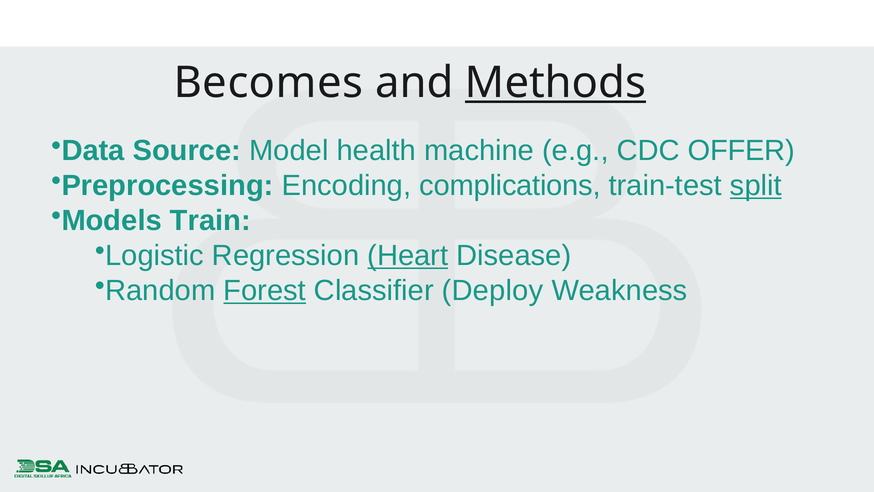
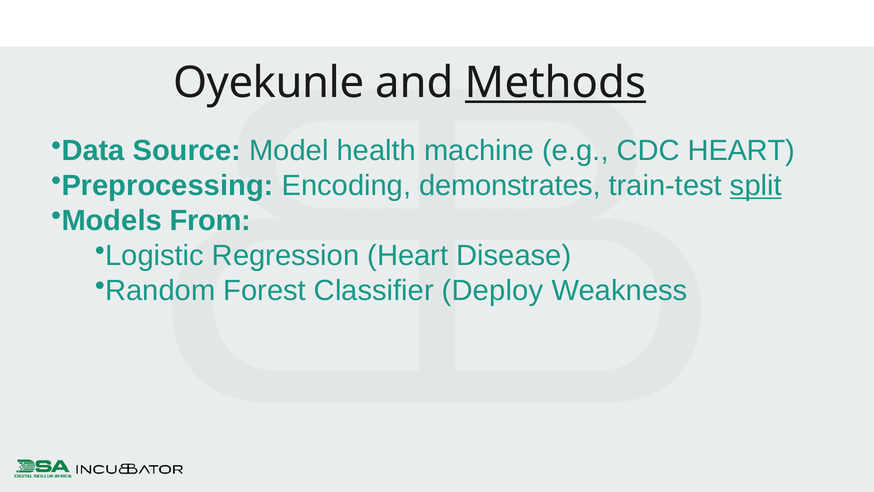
Becomes: Becomes -> Oyekunle
CDC OFFER: OFFER -> HEART
complications: complications -> demonstrates
Train: Train -> From
Heart at (408, 256) underline: present -> none
Forest underline: present -> none
